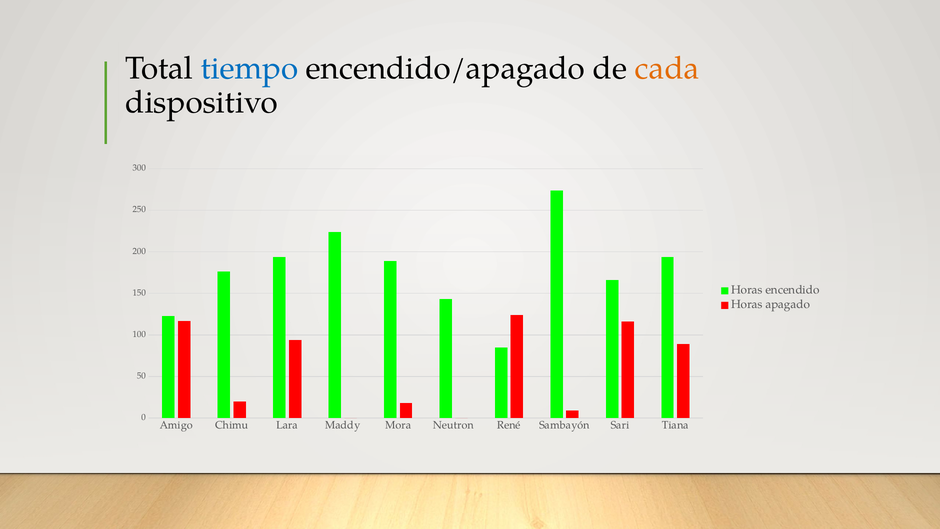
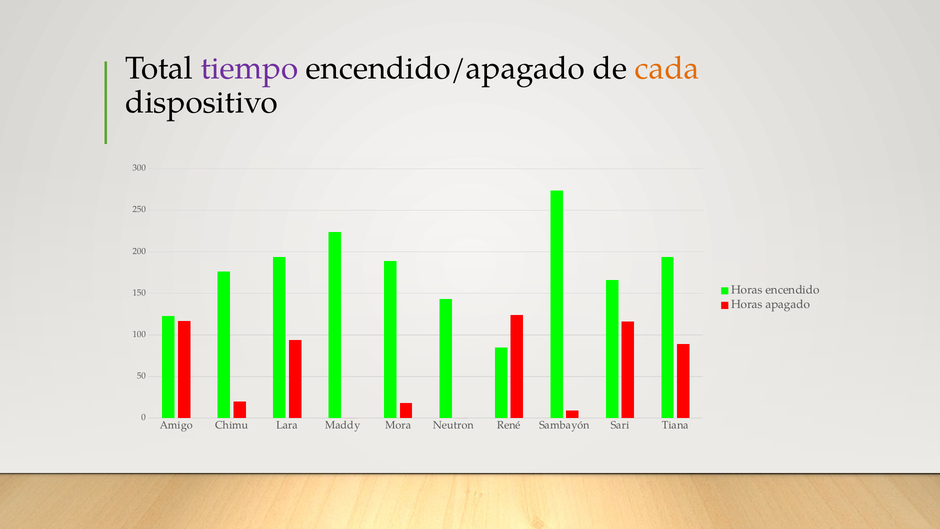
tiempo colour: blue -> purple
